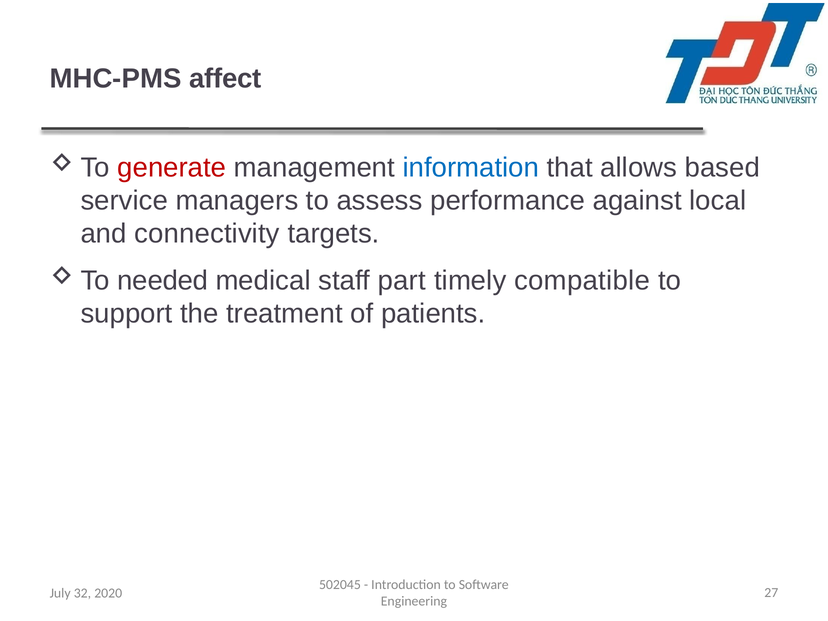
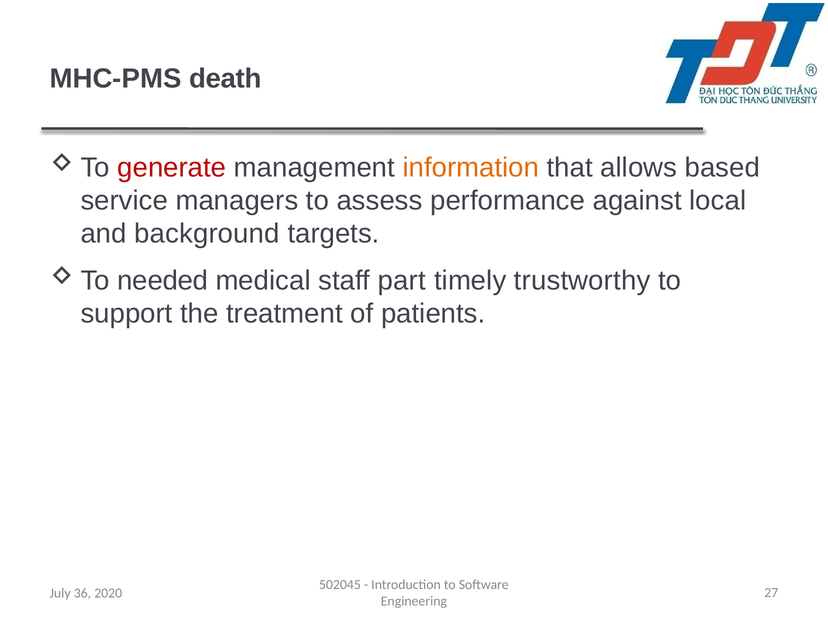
affect: affect -> death
information colour: blue -> orange
connectivity: connectivity -> background
compatible: compatible -> trustworthy
32: 32 -> 36
